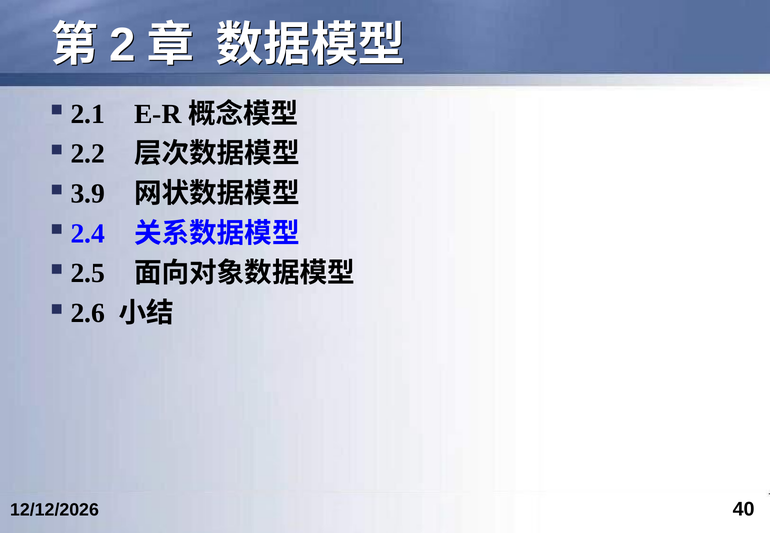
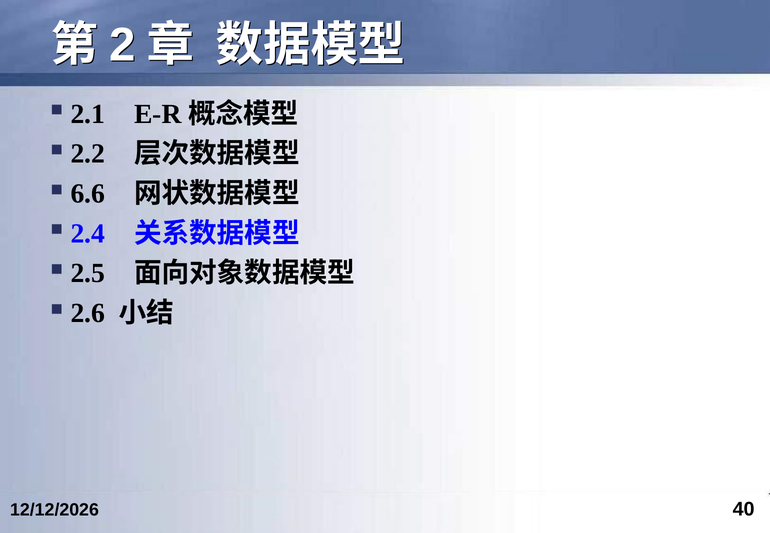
3.9: 3.9 -> 6.6
